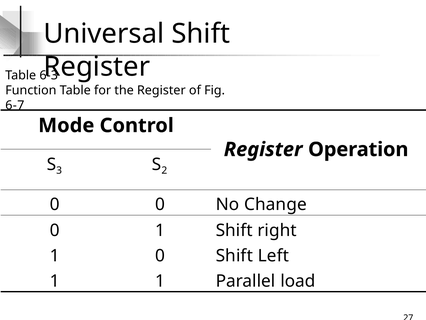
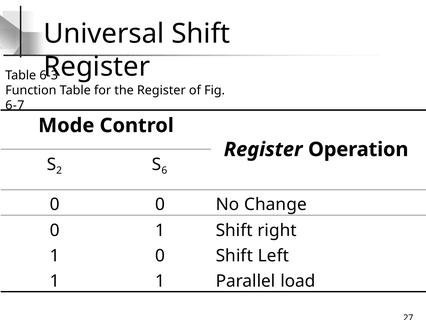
3: 3 -> 2
2: 2 -> 6
